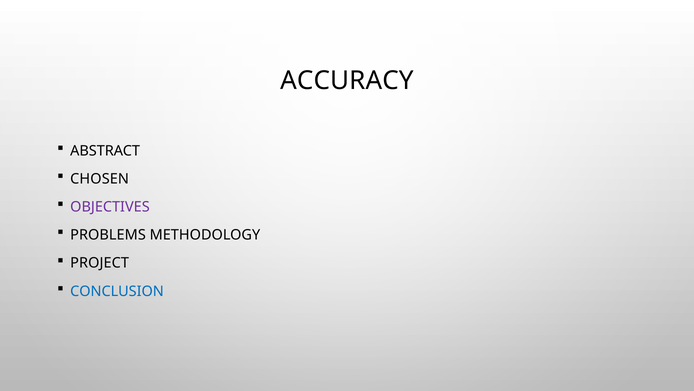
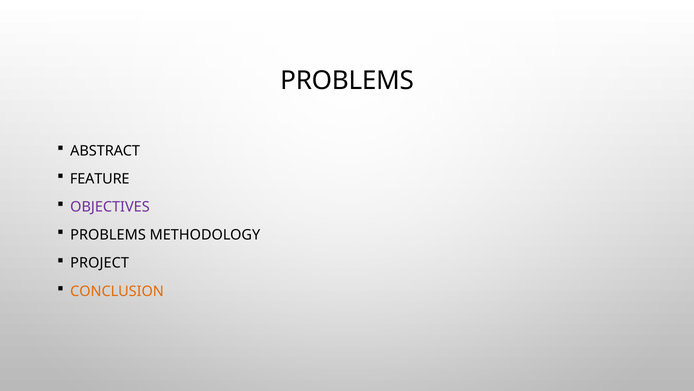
ACCURACY at (347, 80): ACCURACY -> PROBLEMS
CHOSEN: CHOSEN -> FEATURE
CONCLUSION colour: blue -> orange
